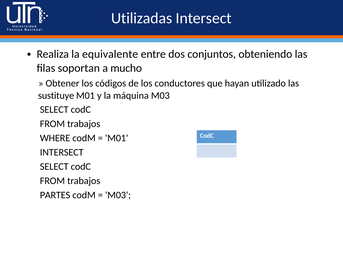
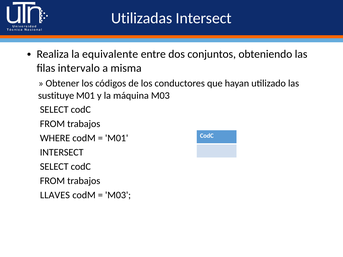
soportan: soportan -> intervalo
mucho: mucho -> misma
PARTES: PARTES -> LLAVES
